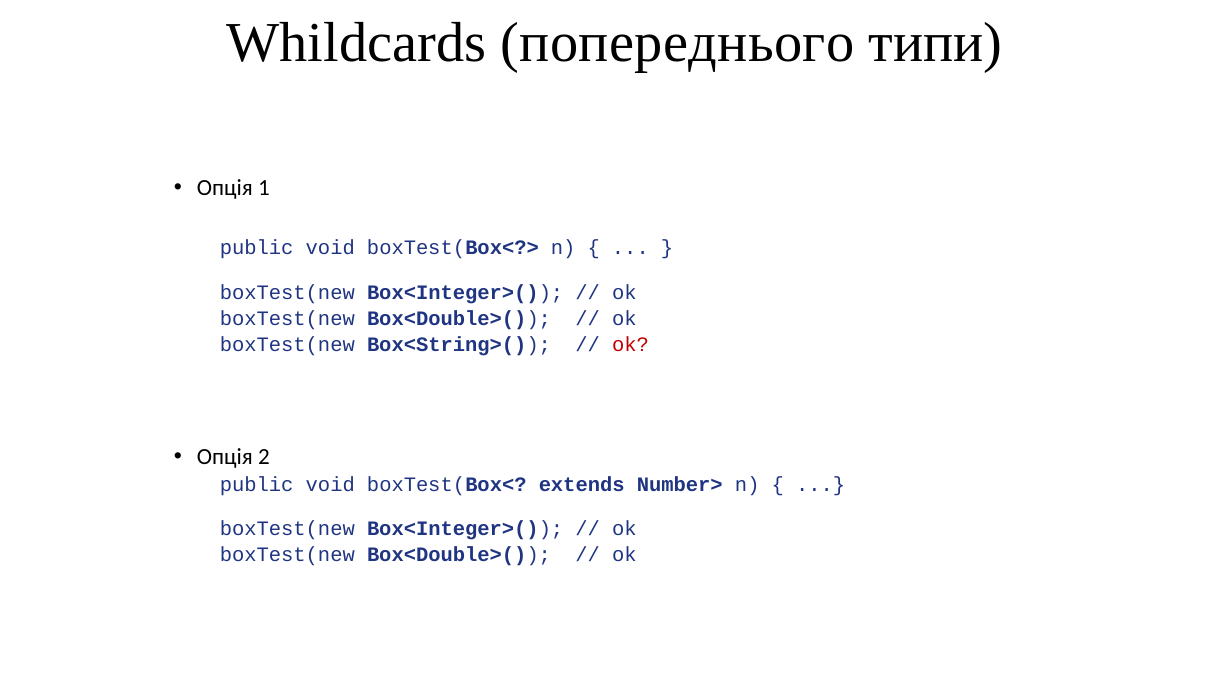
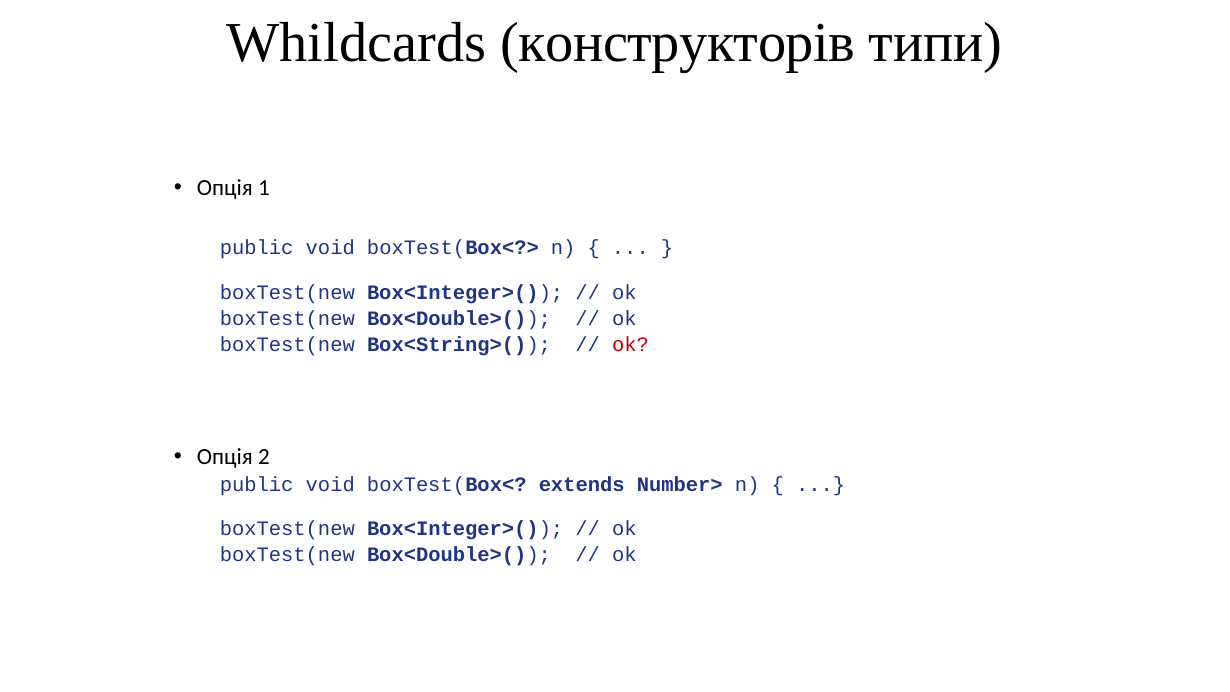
попереднього: попереднього -> конструкторів
